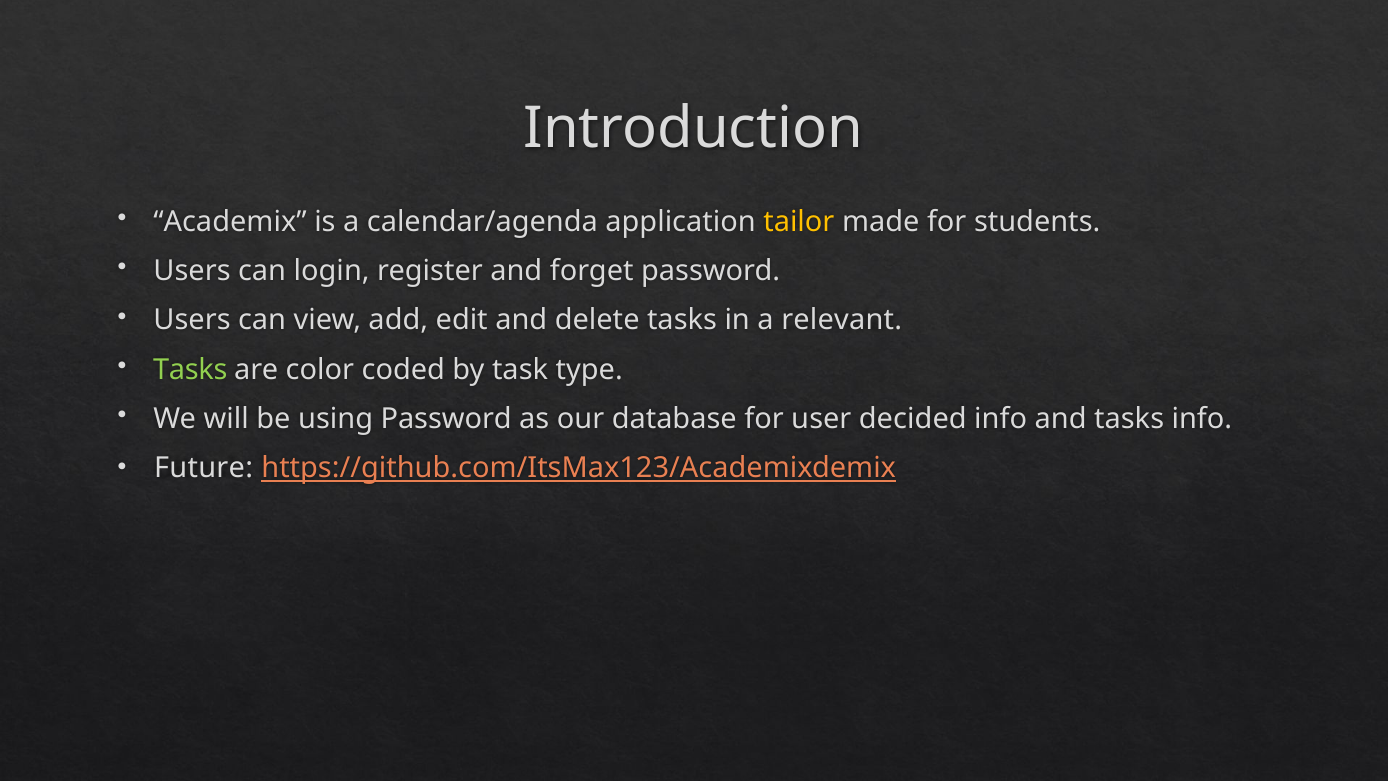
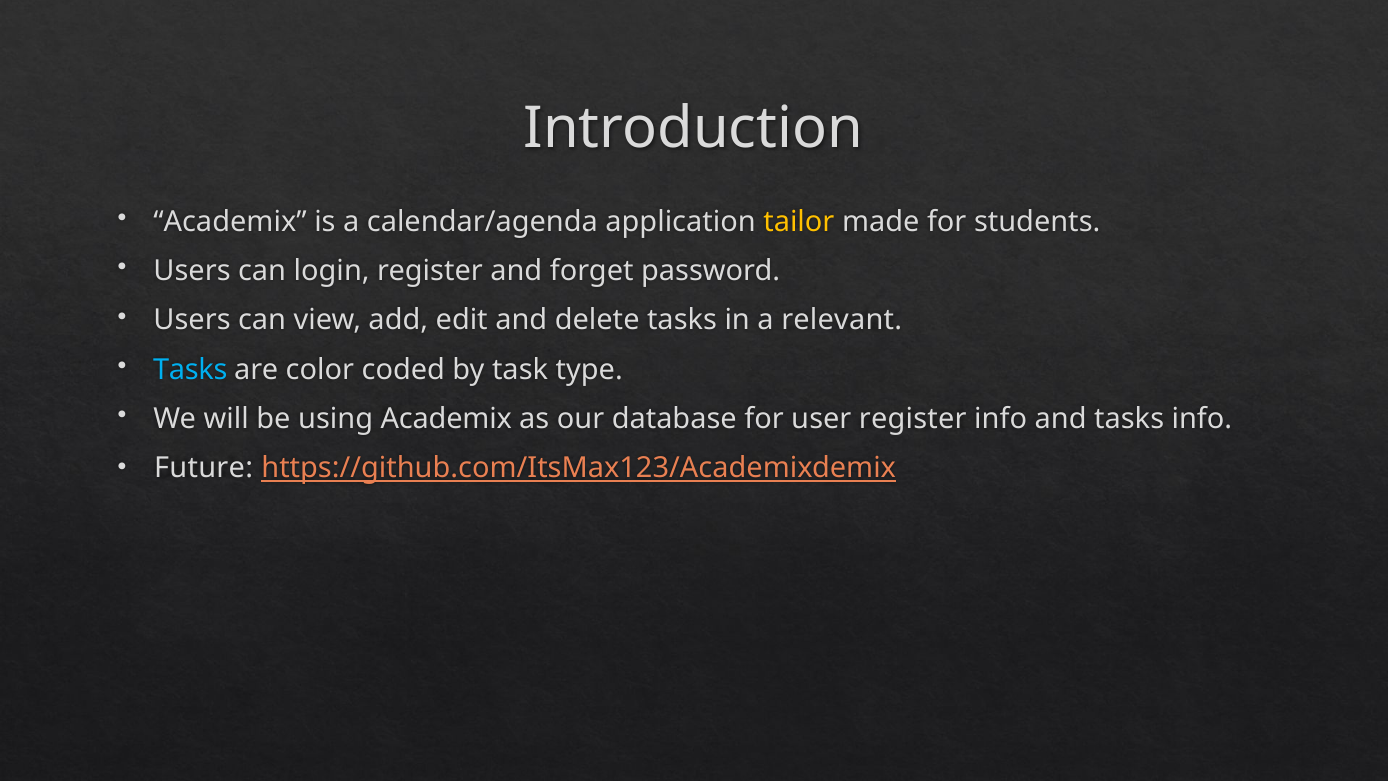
Tasks at (190, 369) colour: light green -> light blue
using Password: Password -> Academix
user decided: decided -> register
